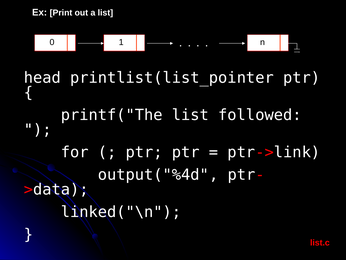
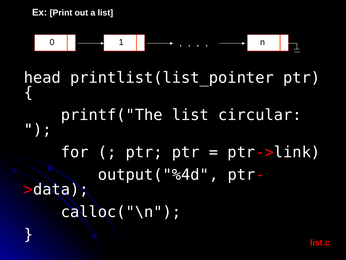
followed: followed -> circular
linked("\n: linked("\n -> calloc("\n
